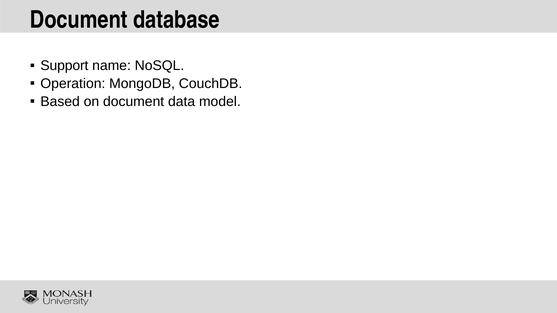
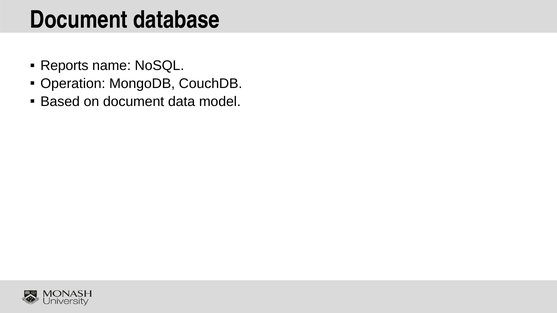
Support: Support -> Reports
